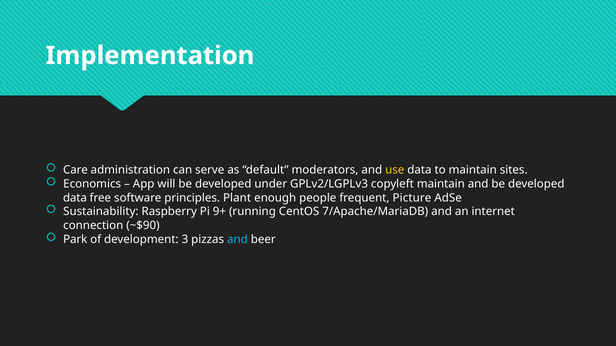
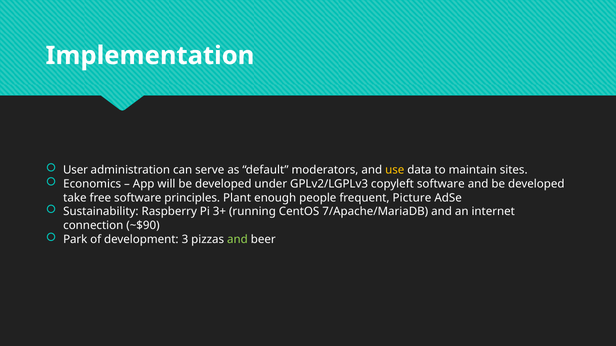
Care: Care -> User
copyleft maintain: maintain -> software
data at (75, 198): data -> take
9+: 9+ -> 3+
and at (237, 240) colour: light blue -> light green
